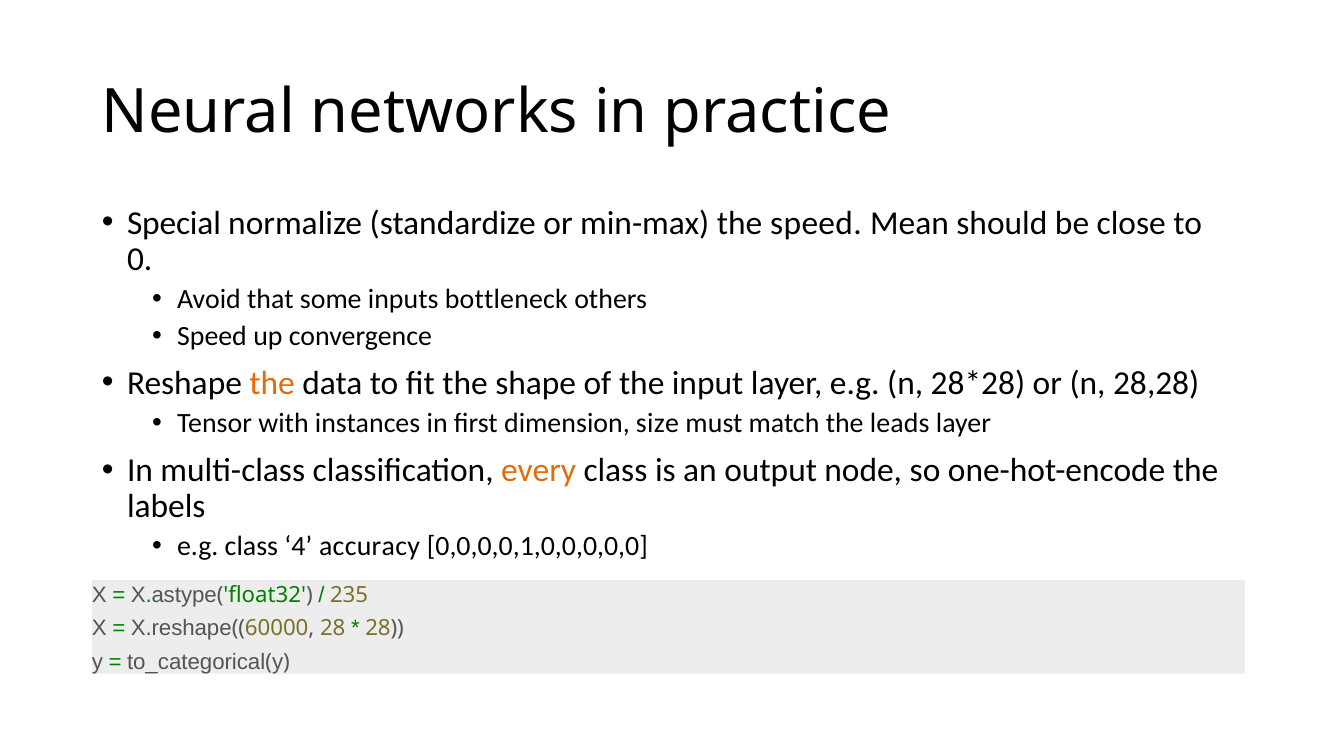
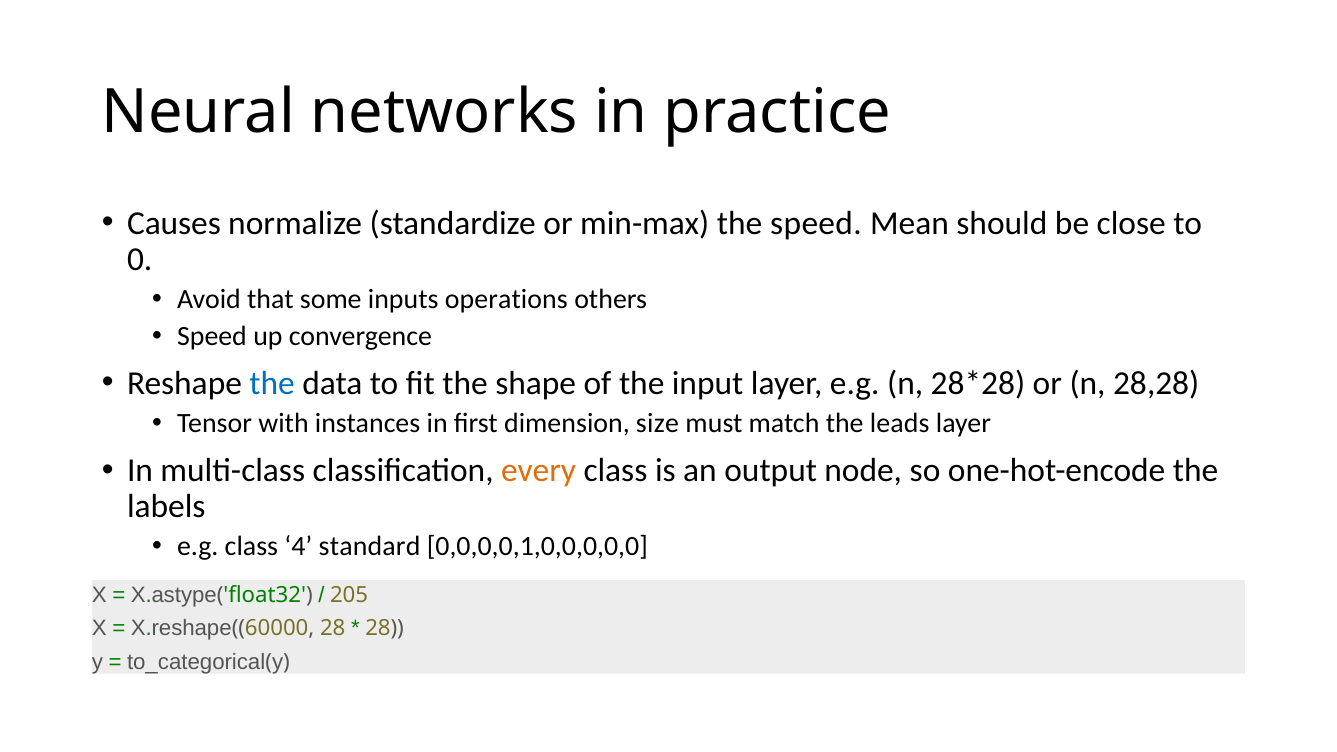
Special: Special -> Causes
bottleneck: bottleneck -> operations
the at (272, 383) colour: orange -> blue
accuracy: accuracy -> standard
235: 235 -> 205
